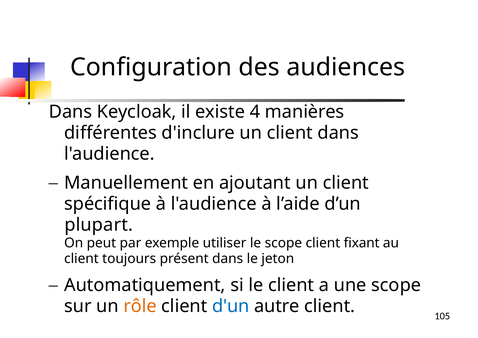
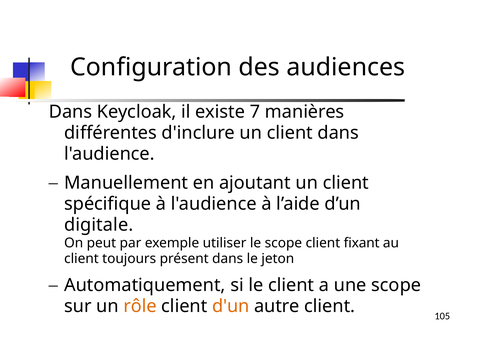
4: 4 -> 7
plupart: plupart -> digitale
d'un colour: blue -> orange
